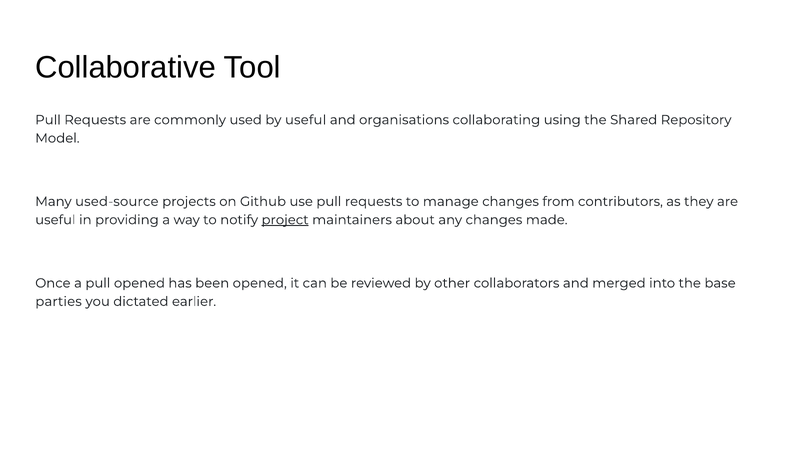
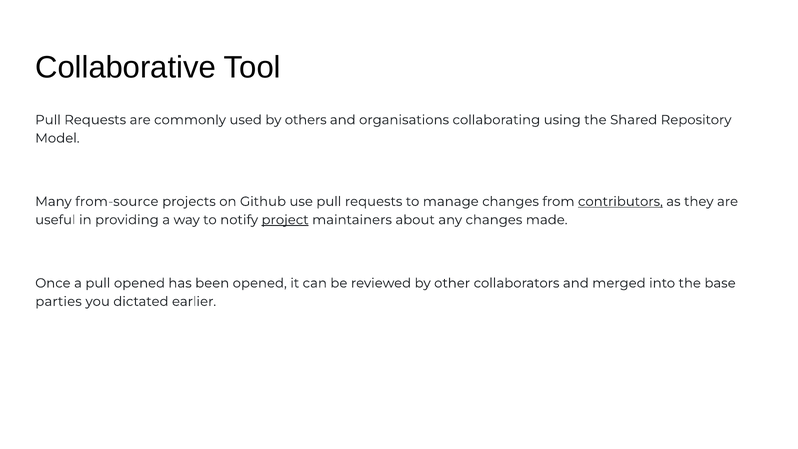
by useful: useful -> others
used-source: used-source -> from-source
contributors underline: none -> present
